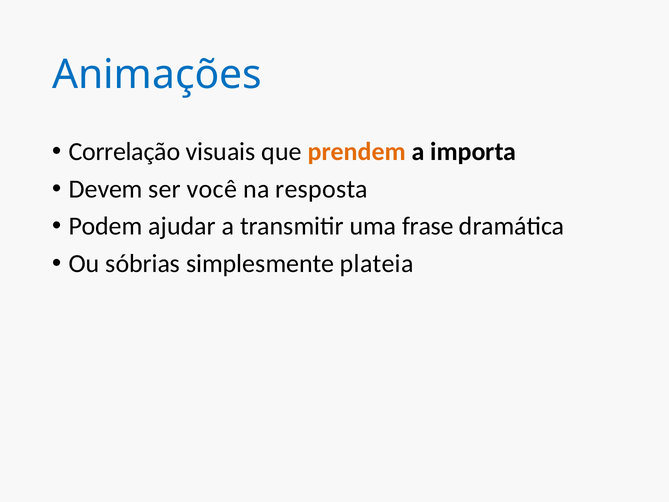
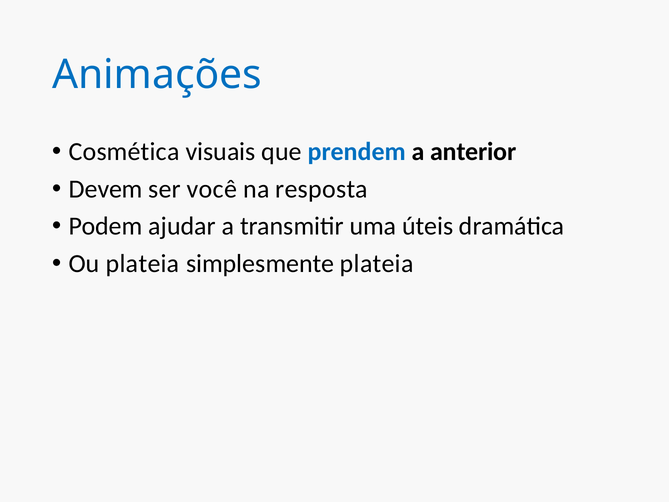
Correlação: Correlação -> Cosmética
prendem colour: orange -> blue
importa: importa -> anterior
frase: frase -> úteis
Ou sóbrias: sóbrias -> plateia
